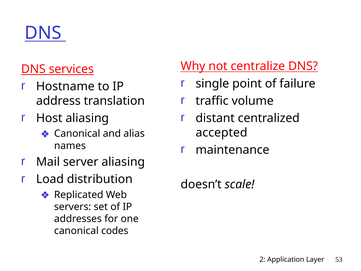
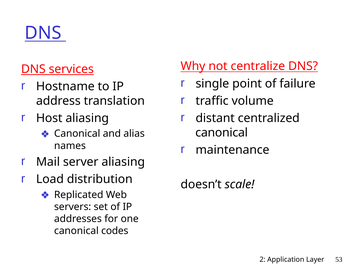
accepted at (221, 132): accepted -> canonical
